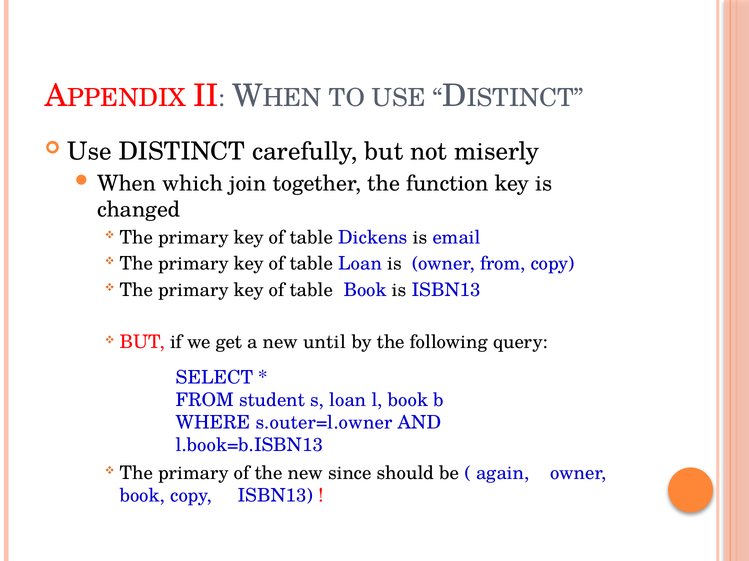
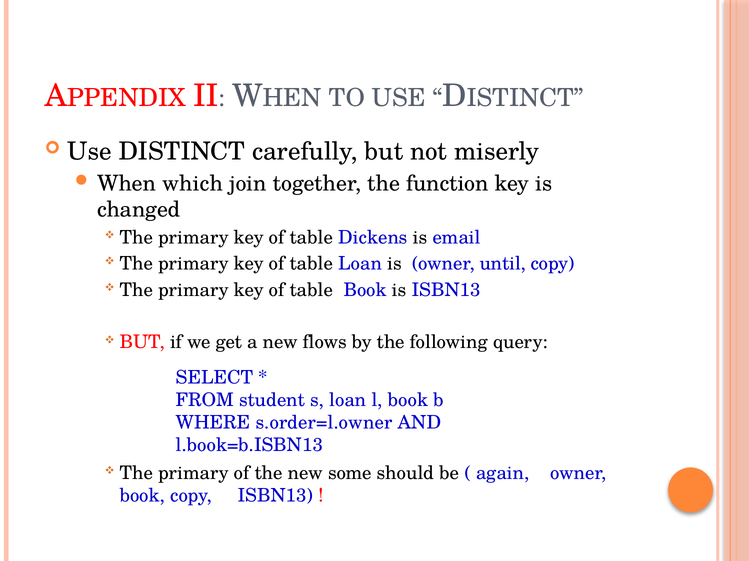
owner from: from -> until
until: until -> flows
s.outer=l.owner: s.outer=l.owner -> s.order=l.owner
since: since -> some
